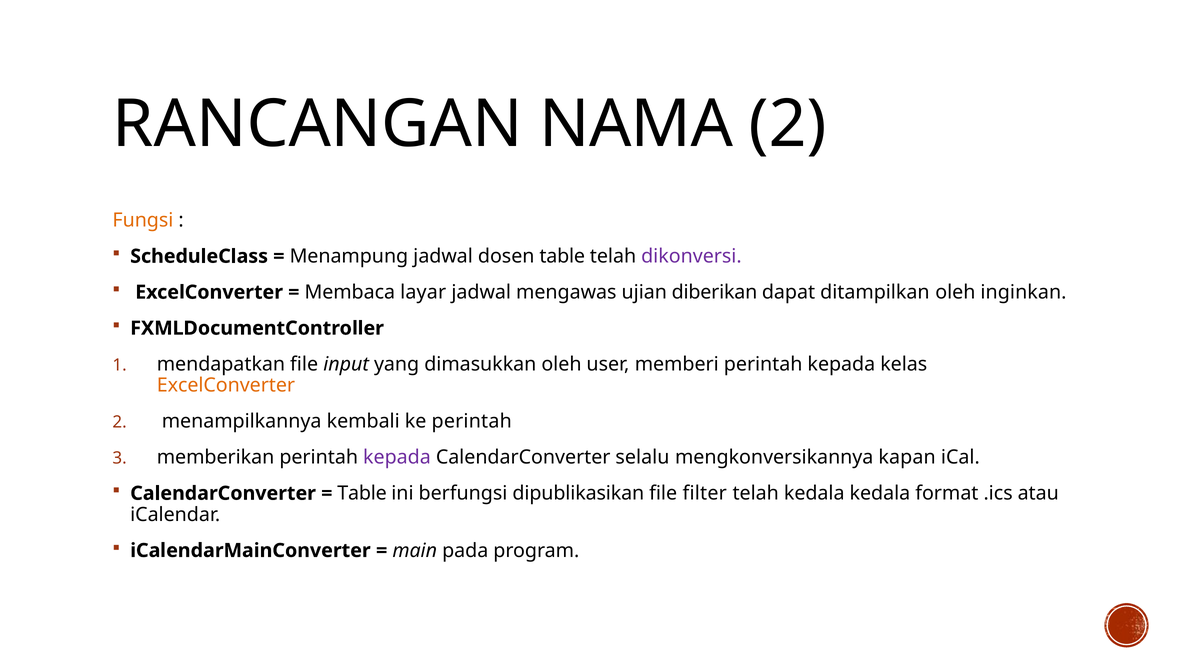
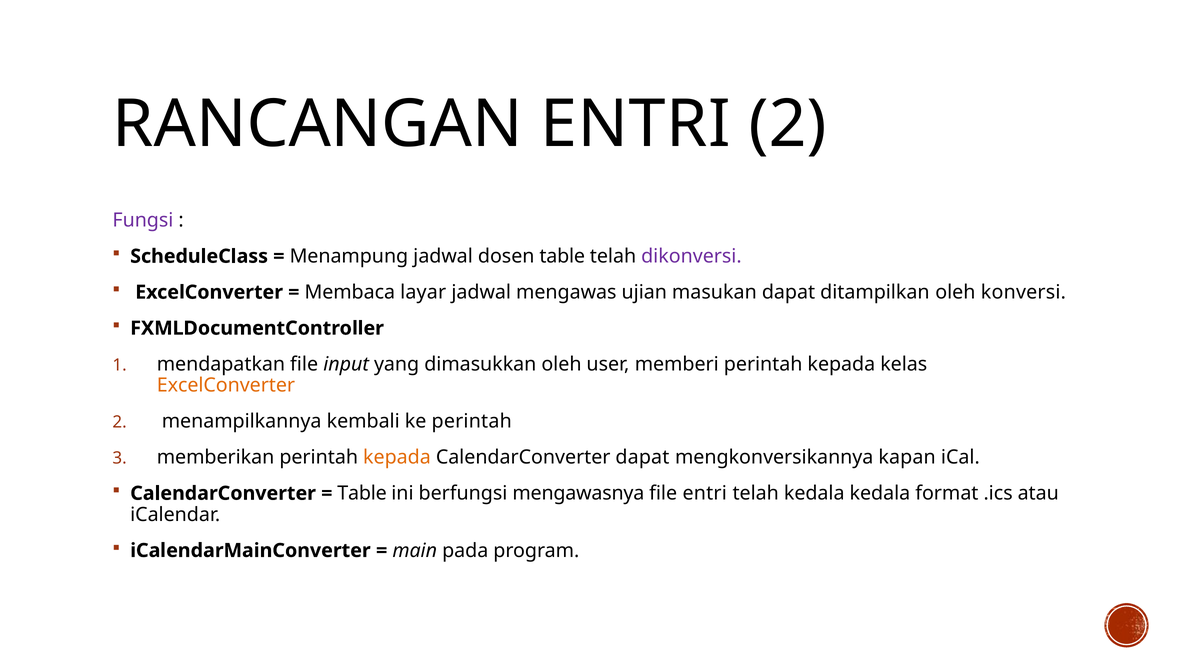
RANCANGAN NAMA: NAMA -> ENTRI
Fungsi colour: orange -> purple
diberikan: diberikan -> masukan
inginkan: inginkan -> konversi
kepada at (397, 458) colour: purple -> orange
CalendarConverter selalu: selalu -> dapat
dipublikasikan: dipublikasikan -> mengawasnya
file filter: filter -> entri
